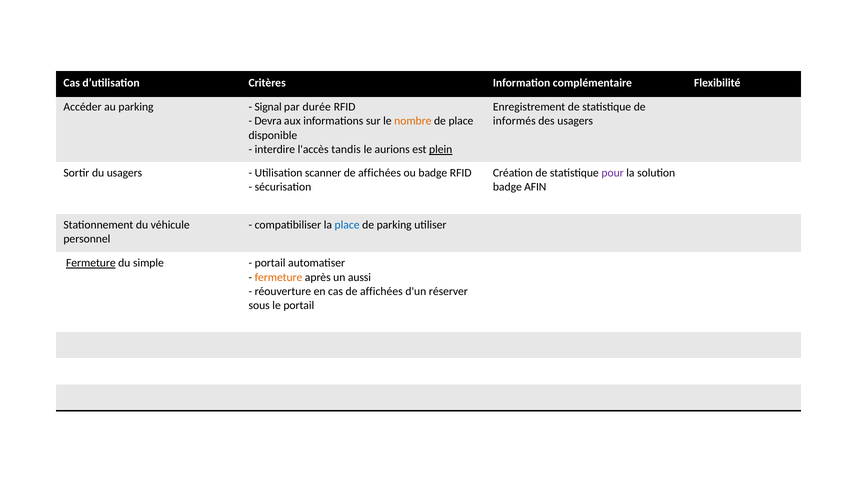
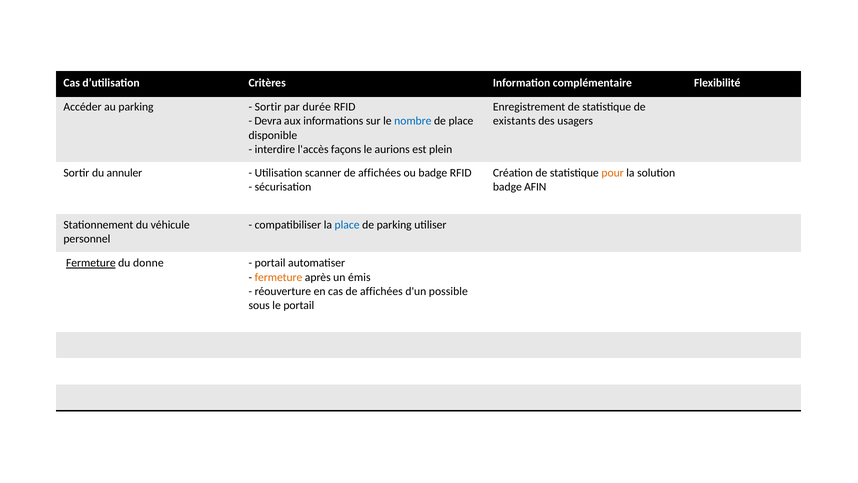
Signal at (268, 107): Signal -> Sortir
nombre colour: orange -> blue
informés: informés -> existants
tandis: tandis -> façons
plein underline: present -> none
du usagers: usagers -> annuler
pour colour: purple -> orange
simple: simple -> donne
aussi: aussi -> émis
réserver: réserver -> possible
